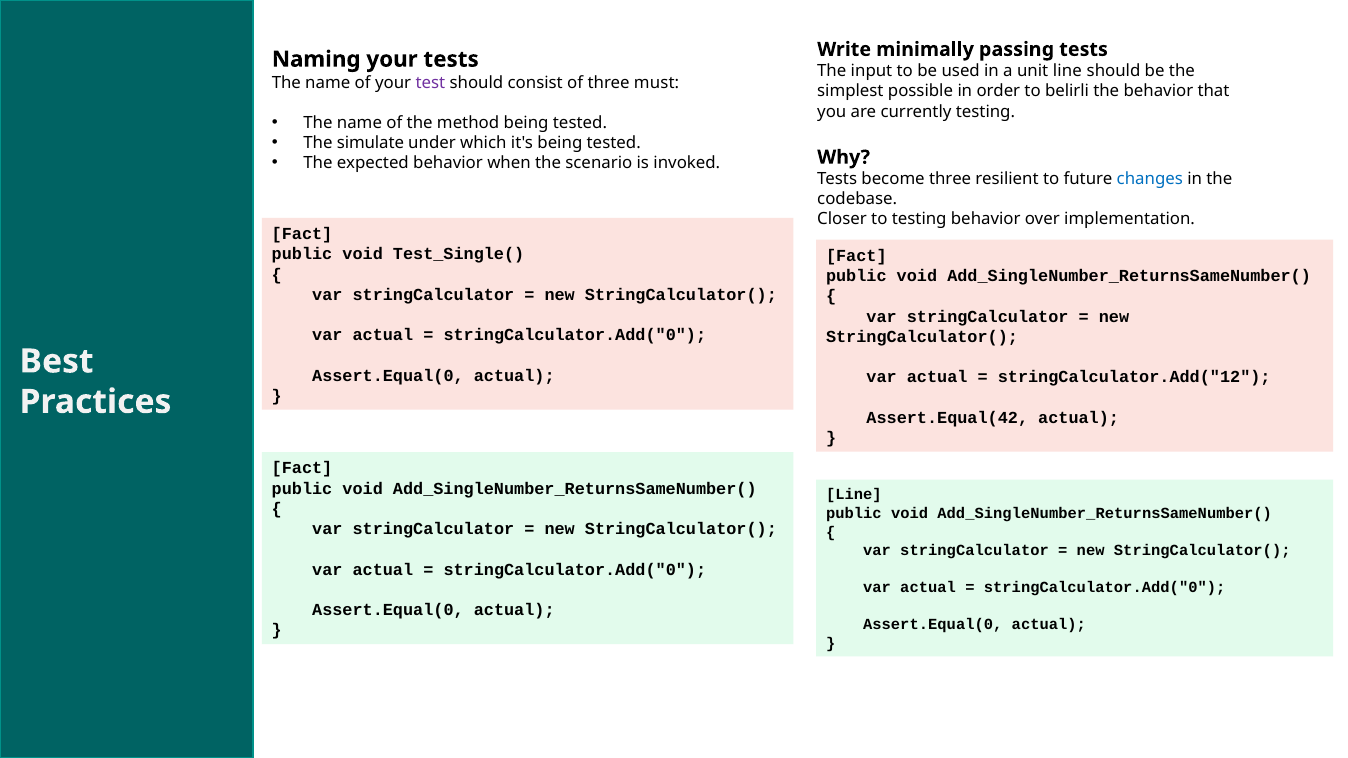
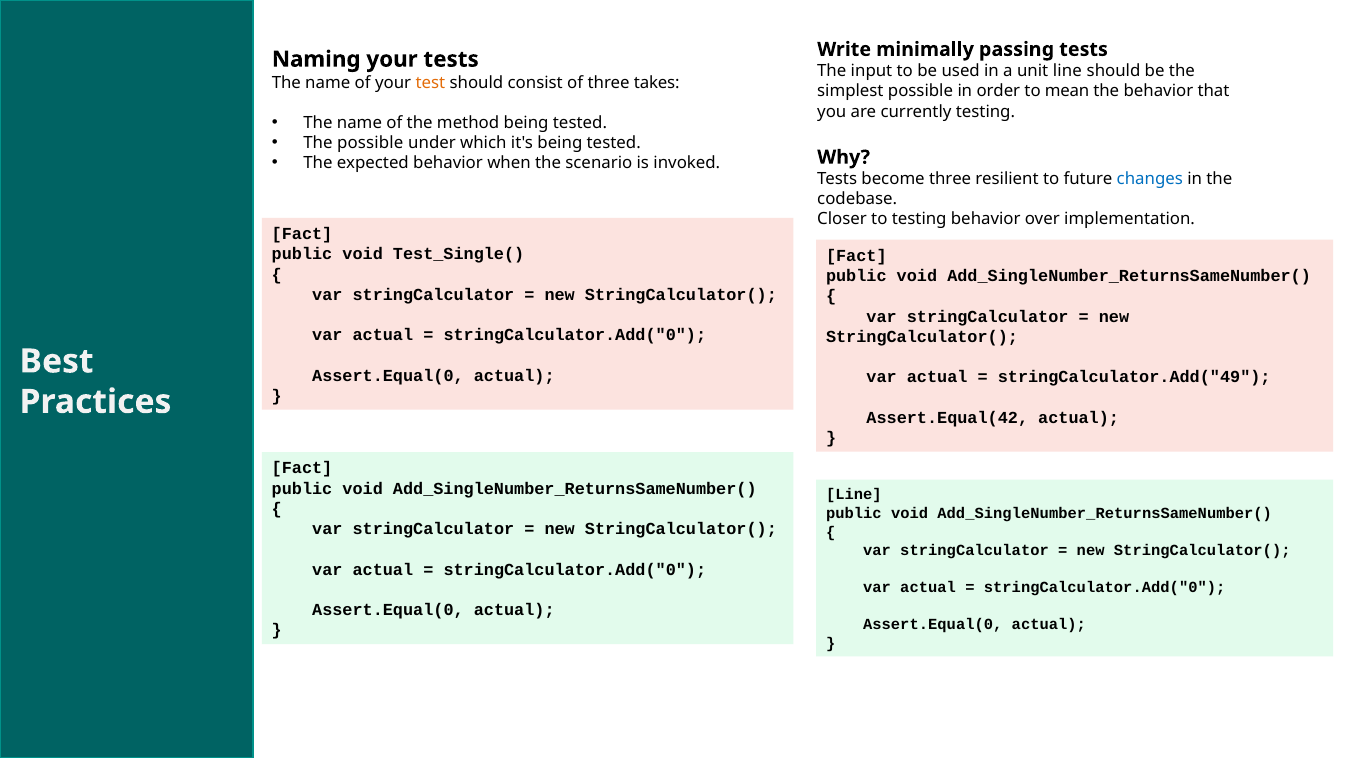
test colour: purple -> orange
must: must -> takes
belirli: belirli -> mean
The simulate: simulate -> possible
stringCalculator.Add("12: stringCalculator.Add("12 -> stringCalculator.Add("49
